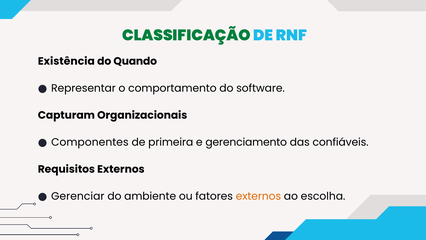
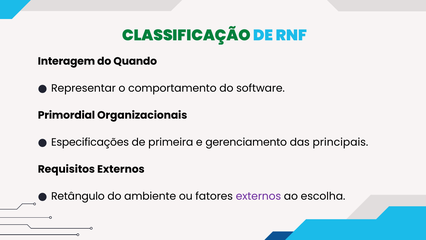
Existência: Existência -> Interagem
Capturam: Capturam -> Primordial
Componentes: Componentes -> Especificações
confiáveis: confiáveis -> principais
Gerenciar: Gerenciar -> Retângulo
externos at (258, 196) colour: orange -> purple
